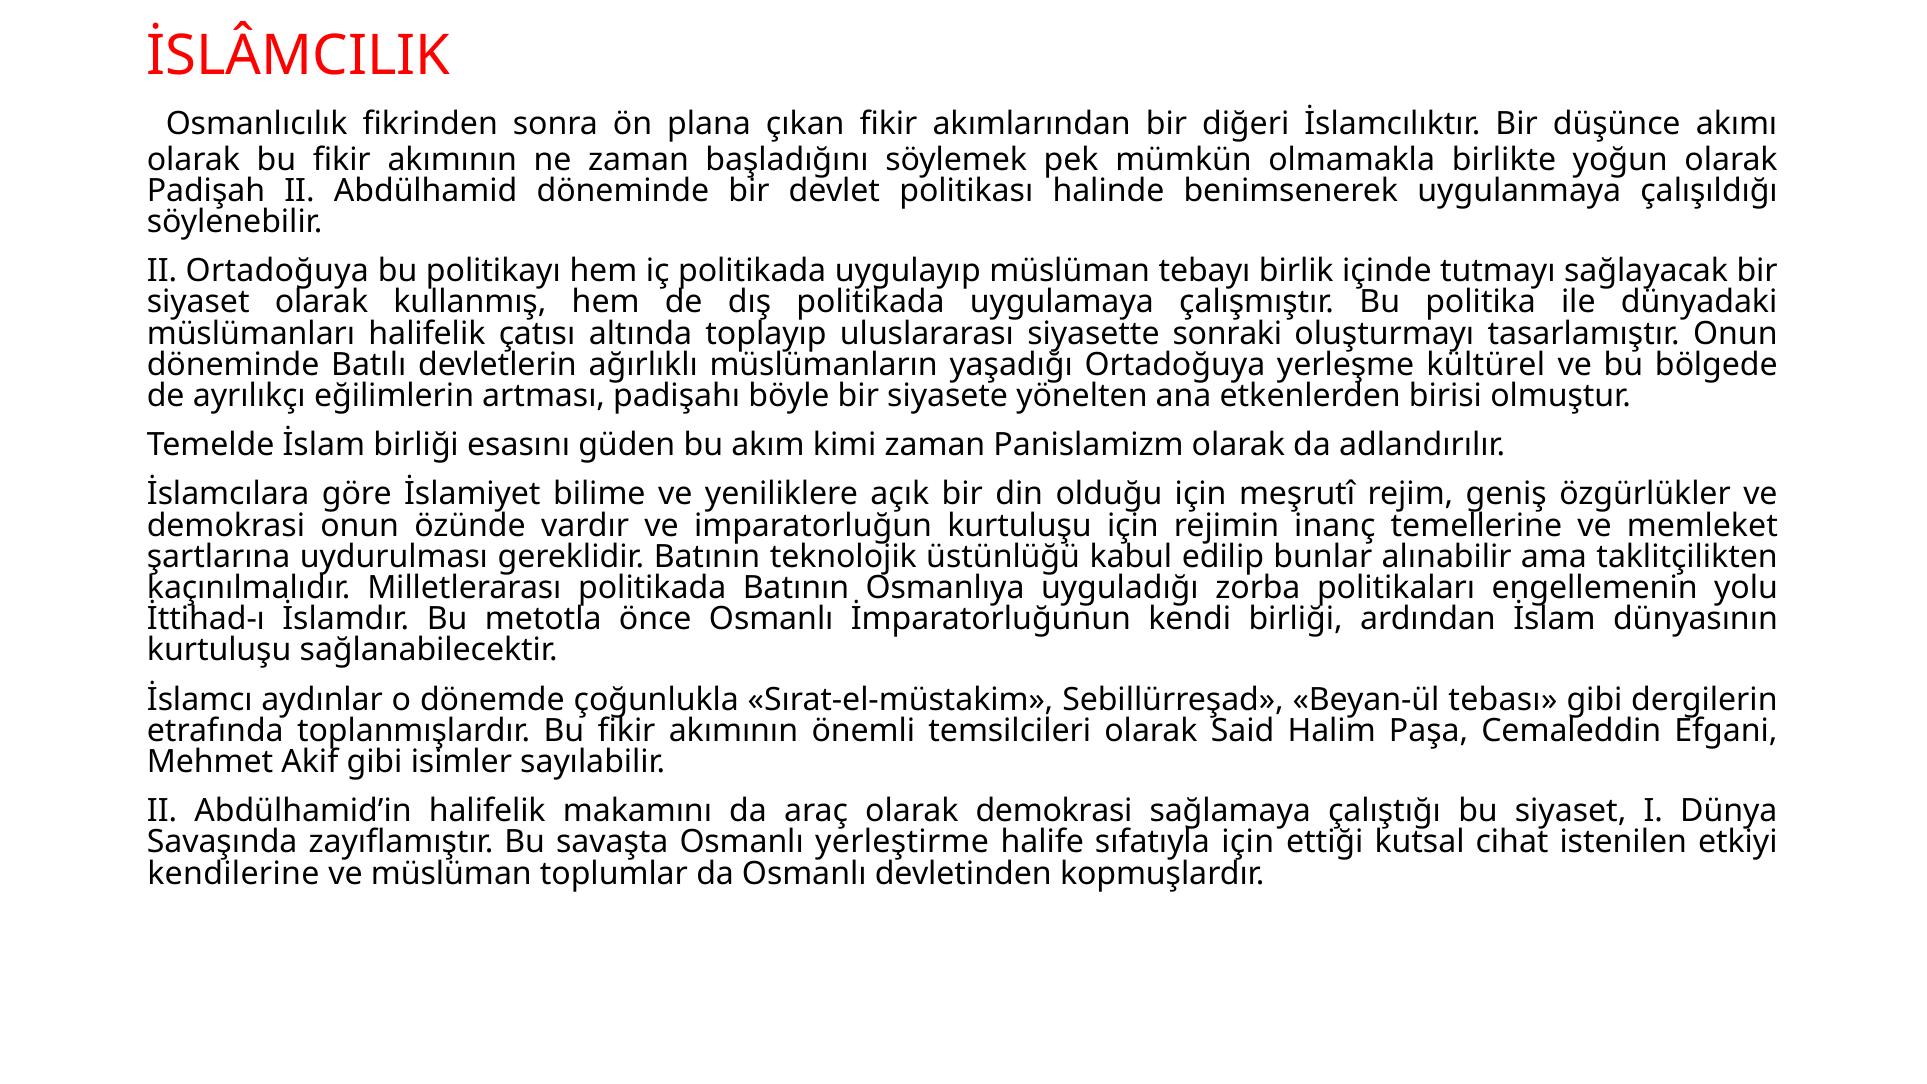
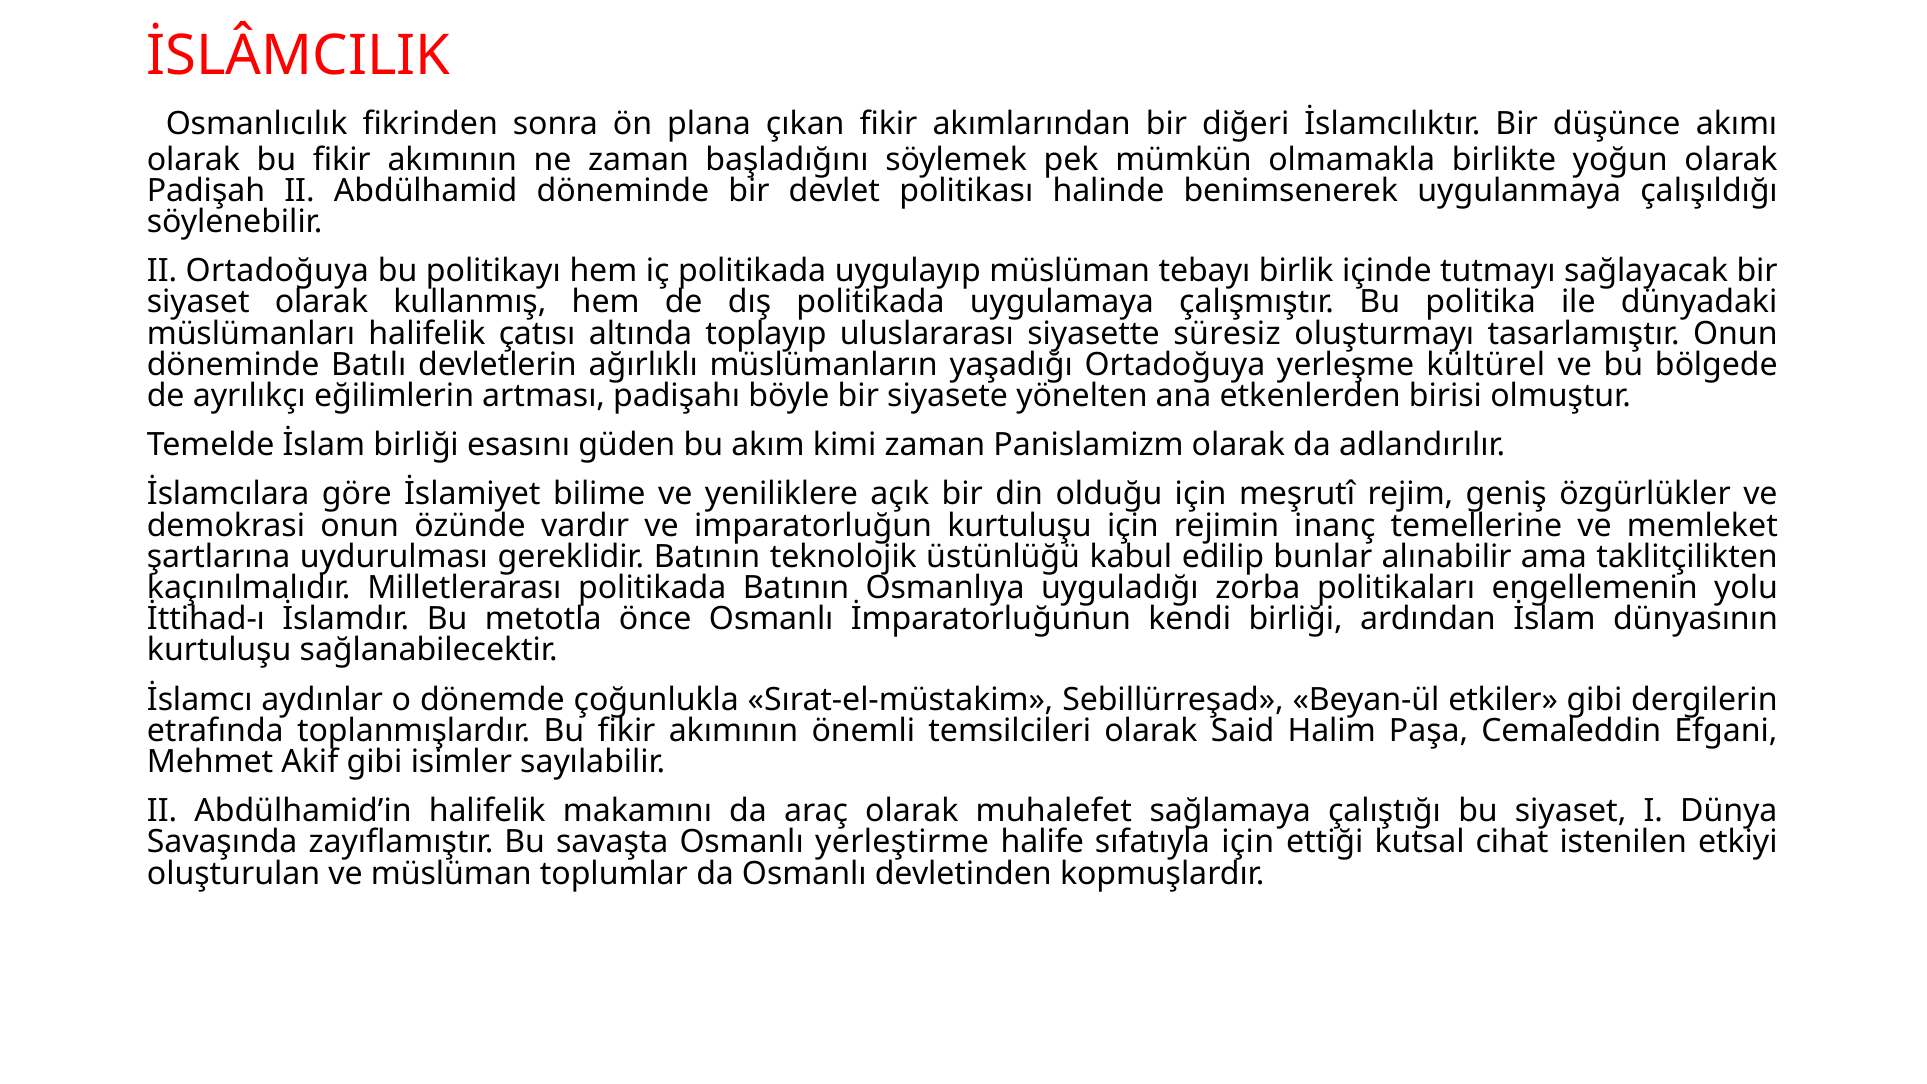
sonraki: sonraki -> süresiz
tebası: tebası -> etkiler
olarak demokrasi: demokrasi -> muhalefet
kendilerine: kendilerine -> oluşturulan
